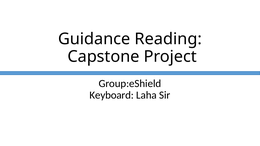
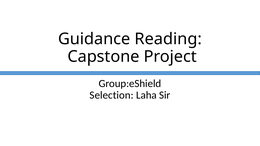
Keyboard: Keyboard -> Selection
